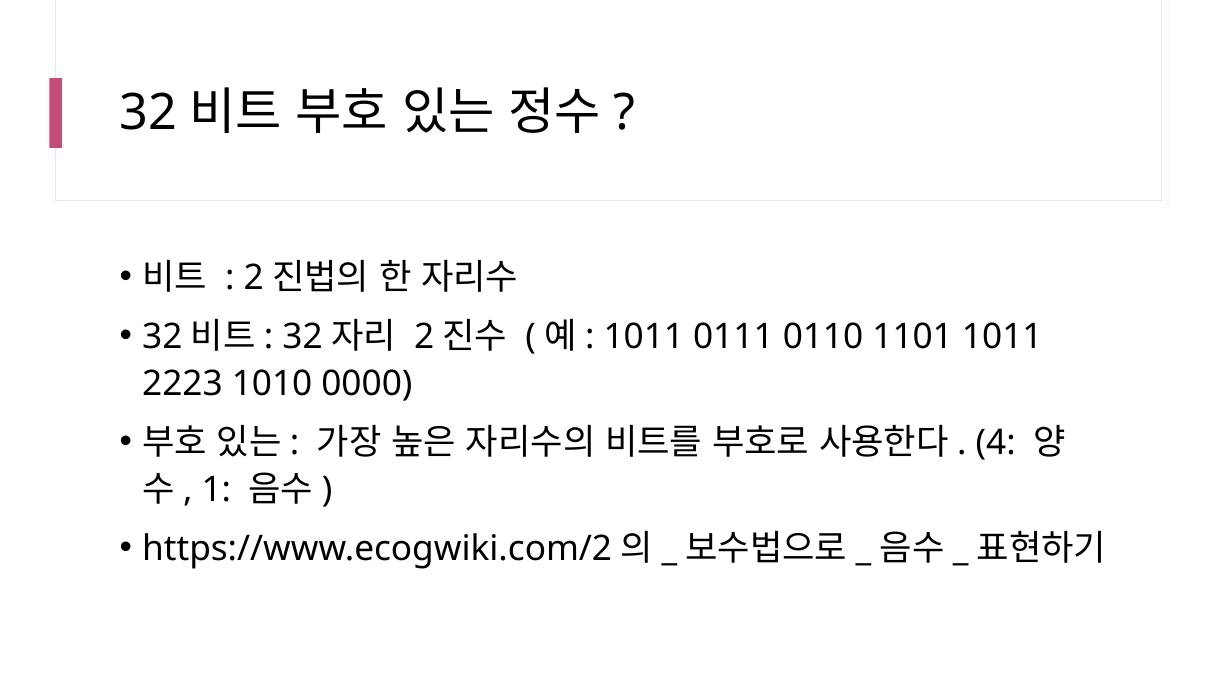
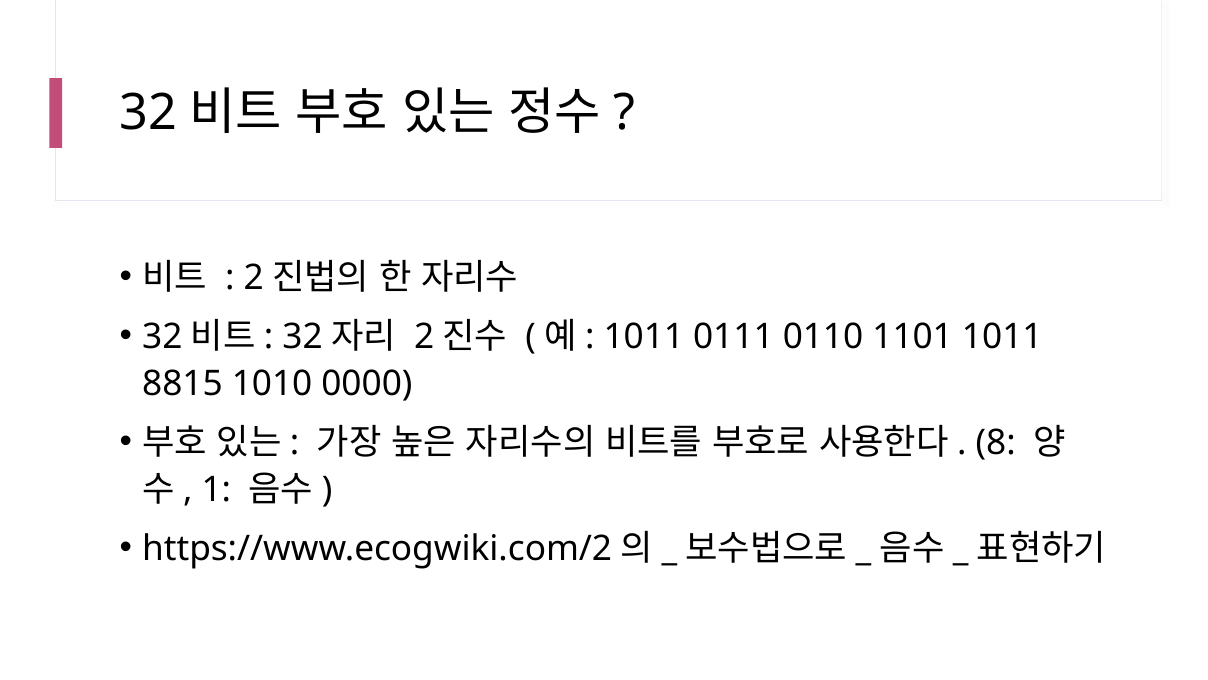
2223: 2223 -> 8815
4: 4 -> 8
